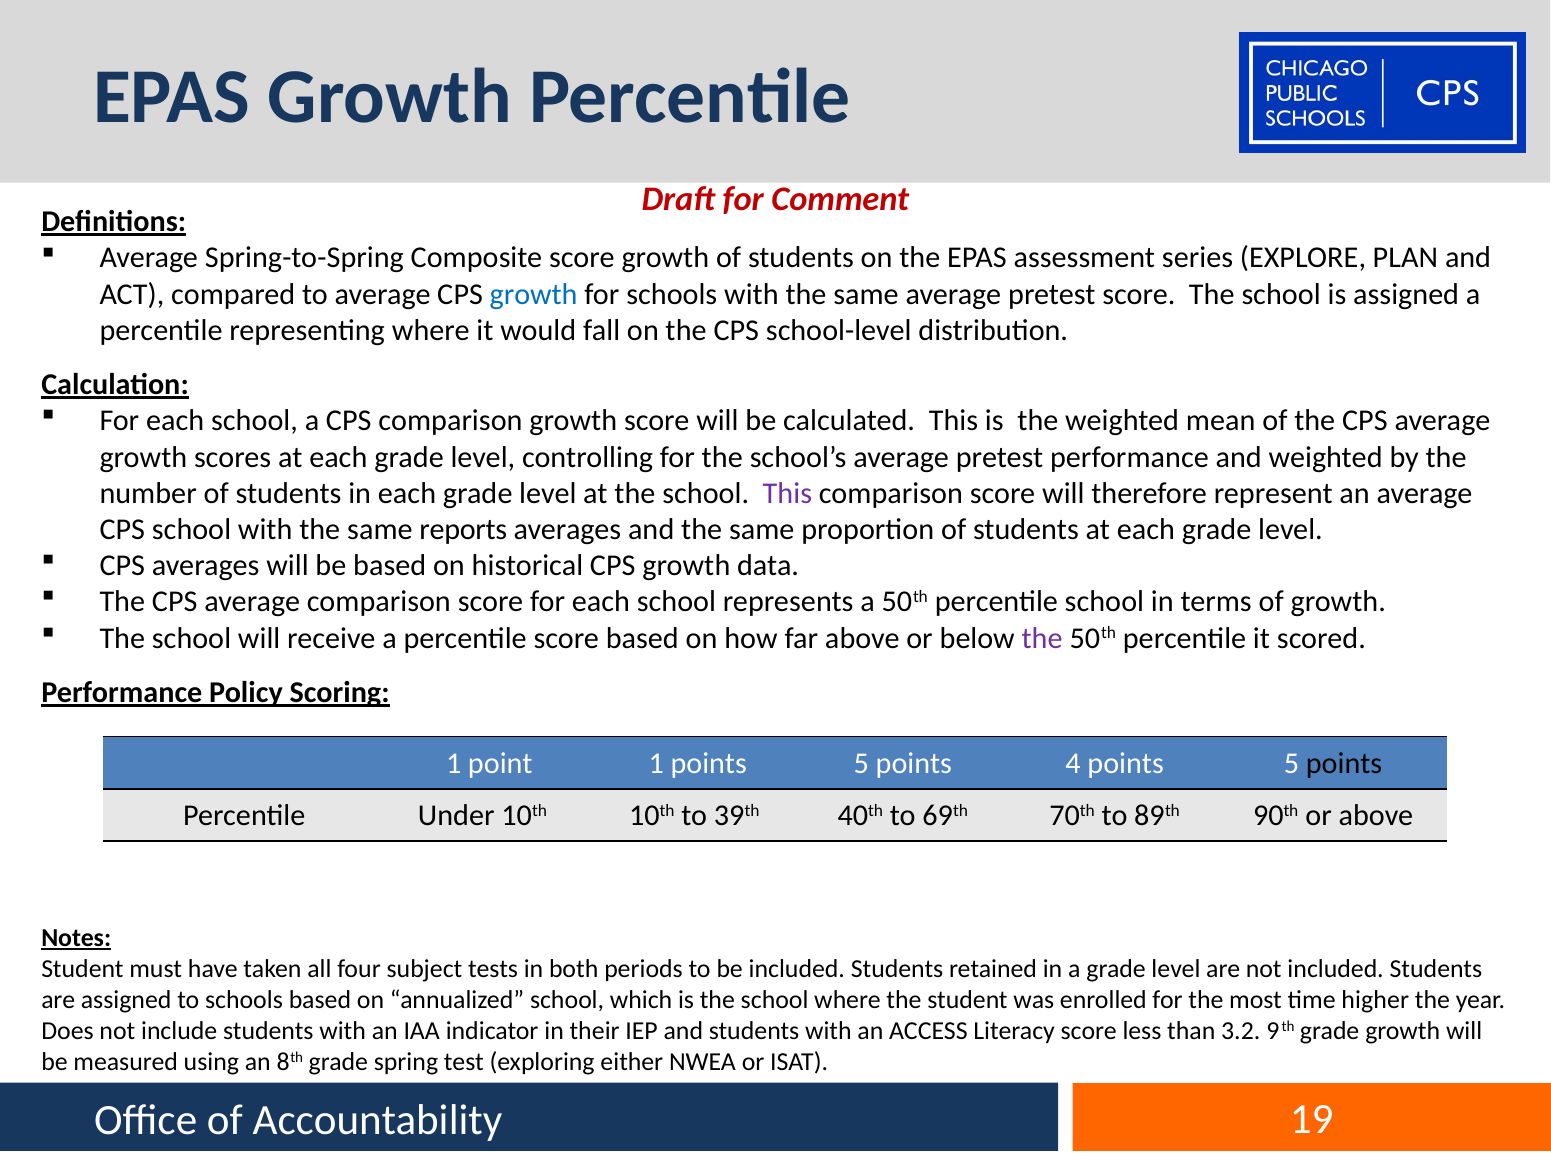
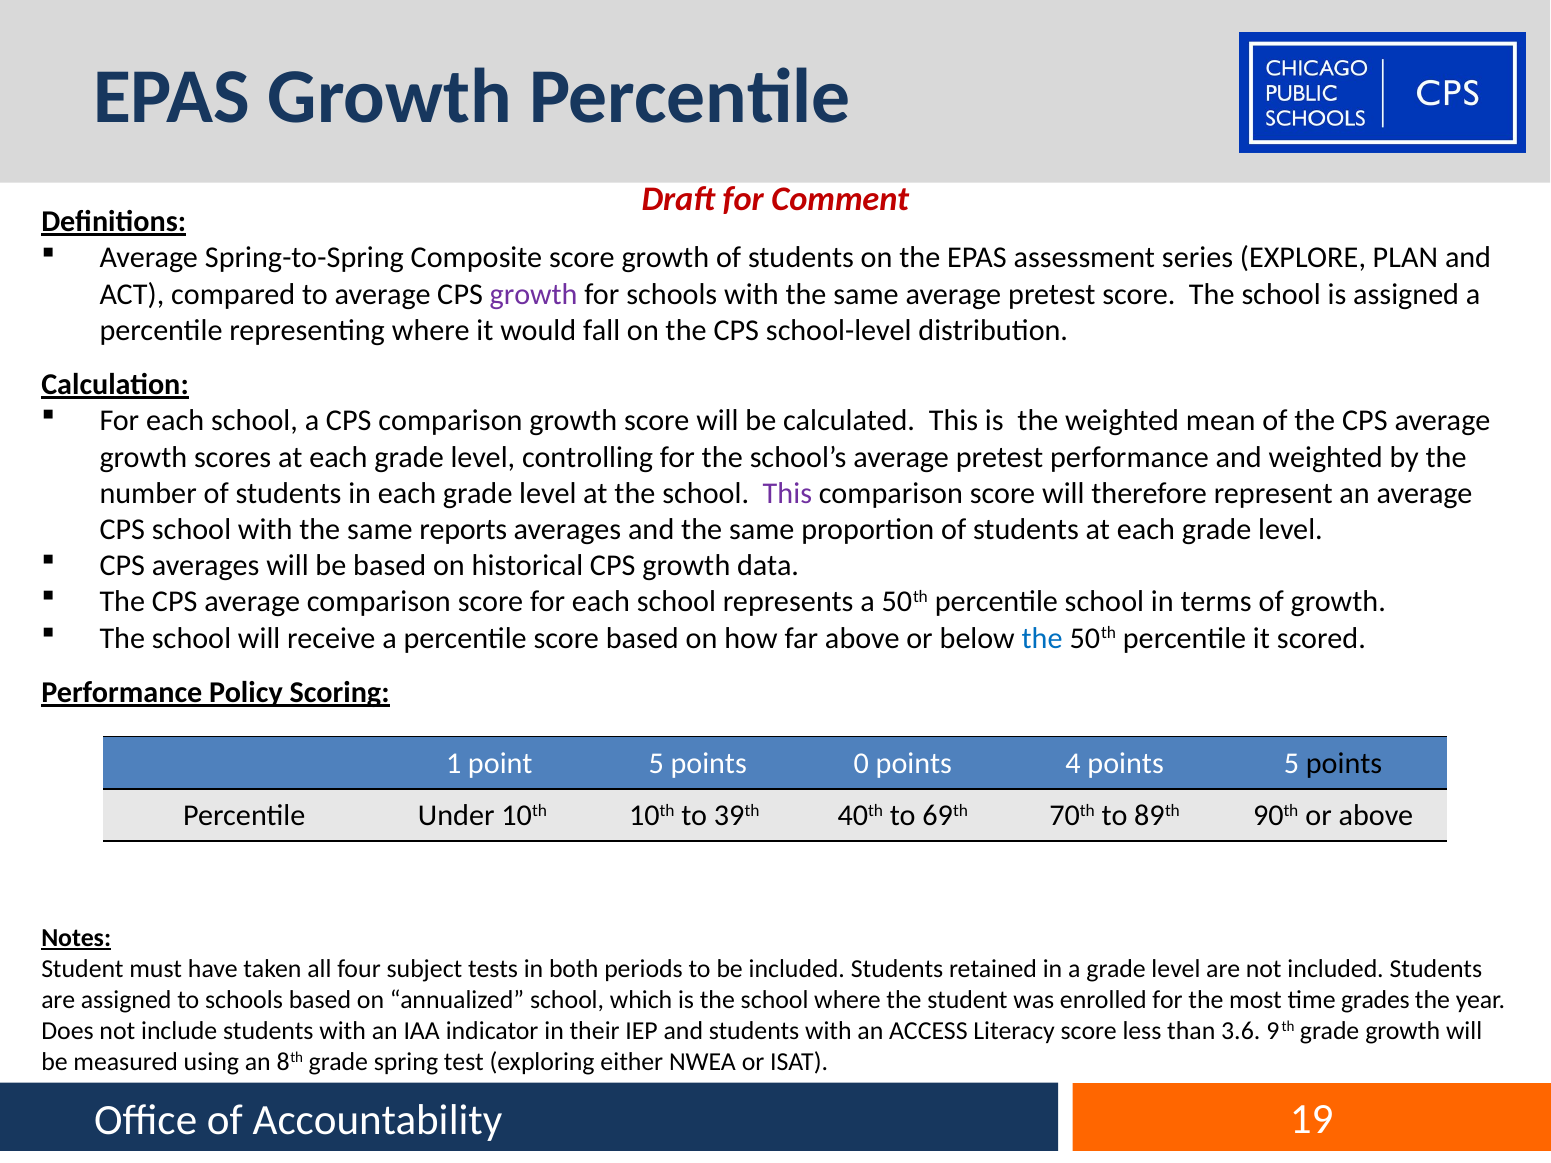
growth at (534, 294) colour: blue -> purple
the at (1042, 638) colour: purple -> blue
point 1: 1 -> 5
5 at (861, 763): 5 -> 0
higher: higher -> grades
3.2: 3.2 -> 3.6
